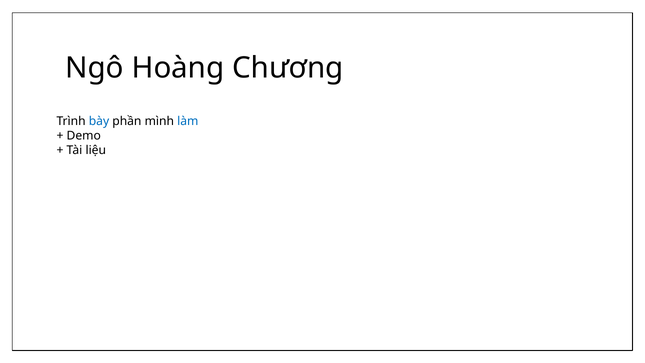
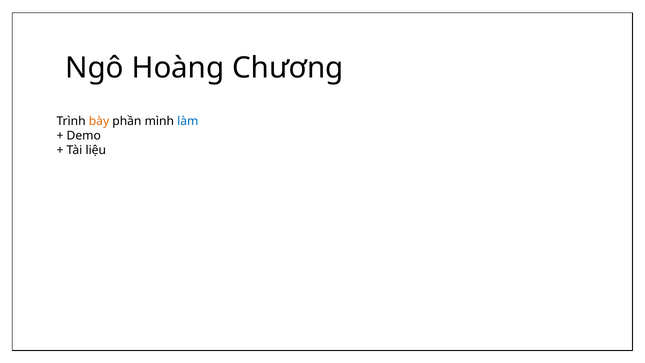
bày colour: blue -> orange
